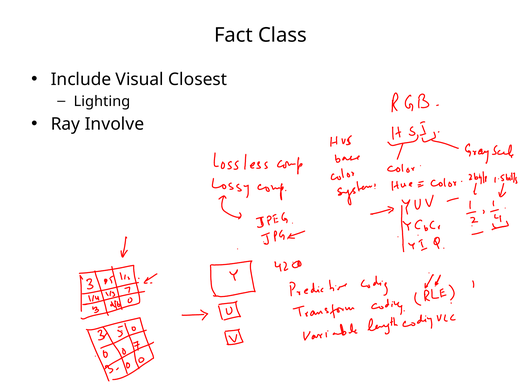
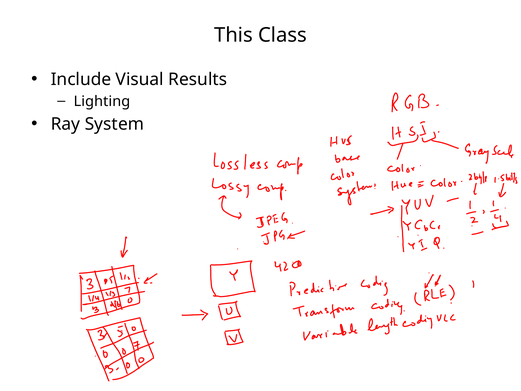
Fact: Fact -> This
Closest: Closest -> Results
Involve: Involve -> System
